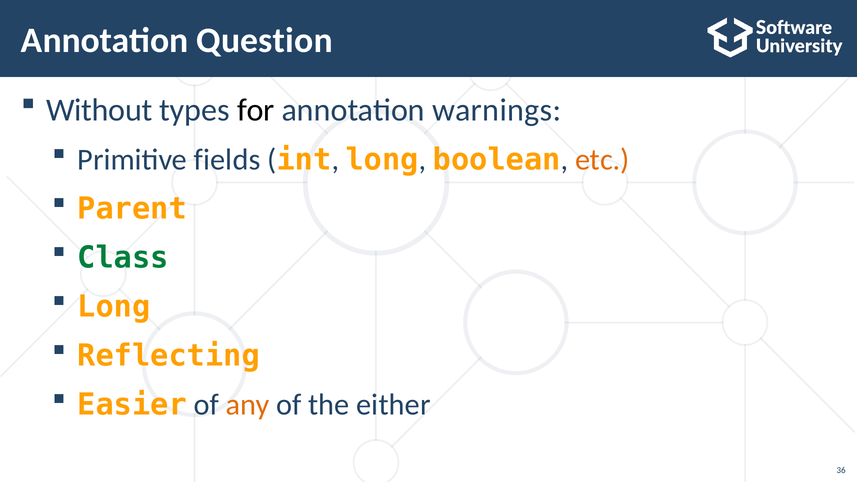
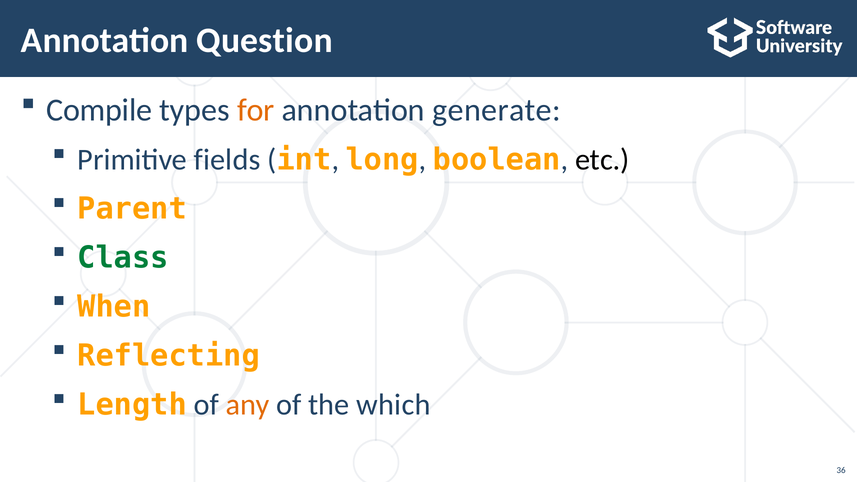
Without: Without -> Compile
for colour: black -> orange
warnings: warnings -> generate
etc colour: orange -> black
Long at (114, 307): Long -> When
Easier: Easier -> Length
either: either -> which
